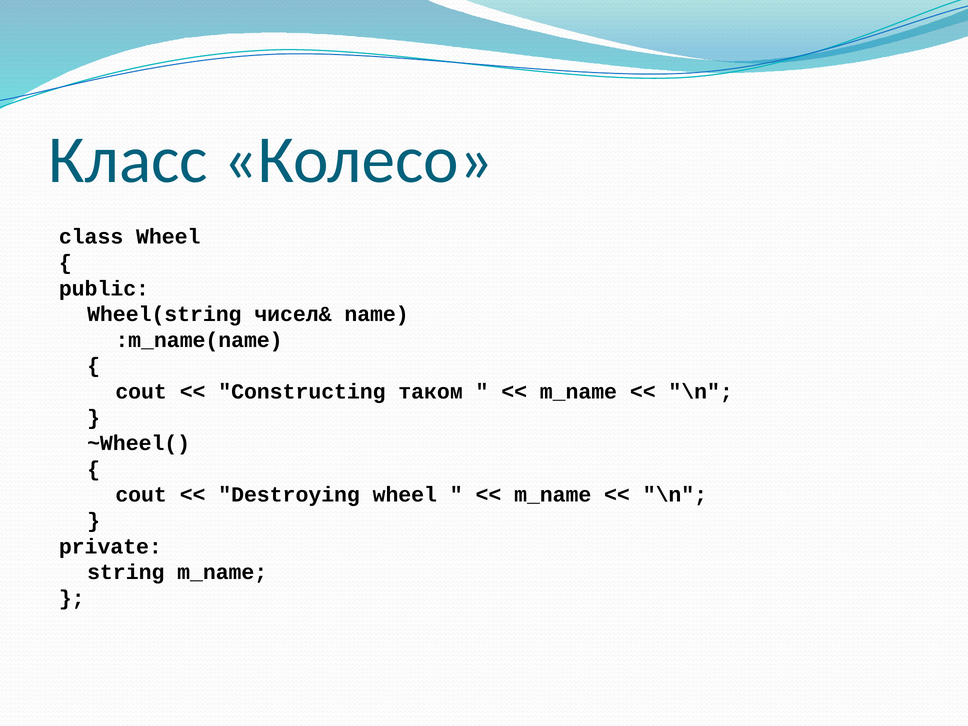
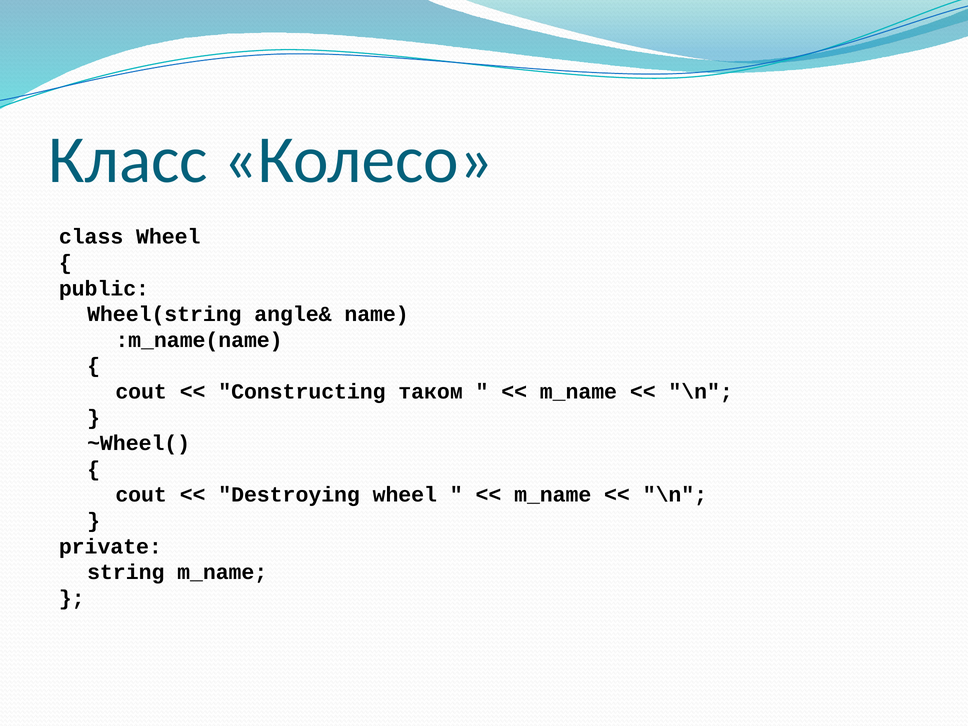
чисел&: чисел& -> angle&
